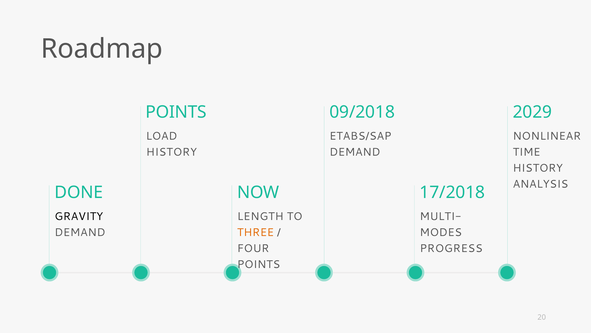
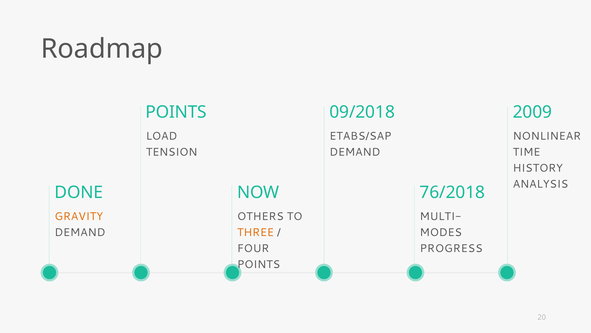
2029: 2029 -> 2009
HISTORY at (172, 152): HISTORY -> TENSION
17/2018: 17/2018 -> 76/2018
GRAVITY colour: black -> orange
LENGTH: LENGTH -> OTHERS
